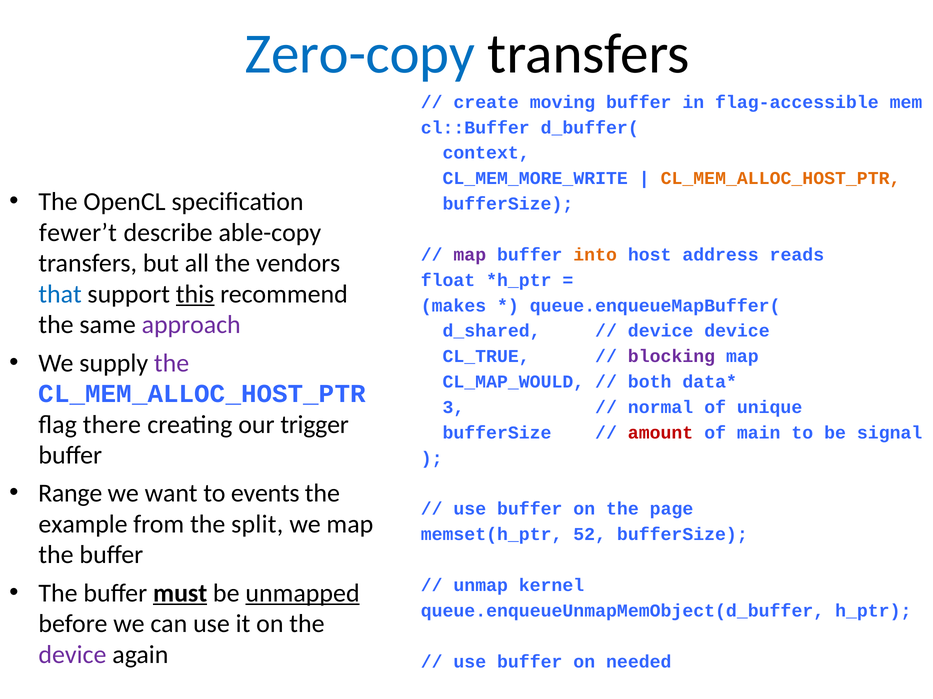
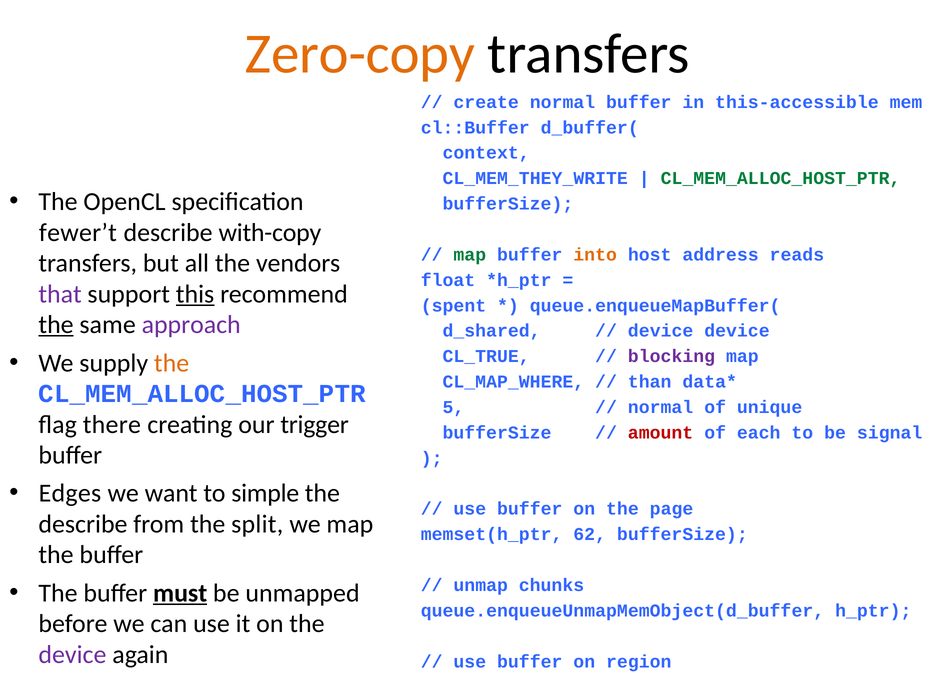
Zero-copy colour: blue -> orange
create moving: moving -> normal
flag-accessible: flag-accessible -> this-accessible
CL_MEM_MORE_WRITE: CL_MEM_MORE_WRITE -> CL_MEM_THEY_WRITE
CL_MEM_ALLOC_HOST_PTR at (781, 179) colour: orange -> green
able-copy: able-copy -> with-copy
map at (470, 255) colour: purple -> green
that colour: blue -> purple
makes: makes -> spent
the at (56, 325) underline: none -> present
the at (172, 363) colour: purple -> orange
CL_MAP_WOULD: CL_MAP_WOULD -> CL_MAP_WHERE
both: both -> than
3: 3 -> 5
main: main -> each
Range: Range -> Edges
events: events -> simple
example at (83, 525): example -> describe
52: 52 -> 62
kernel: kernel -> chunks
unmapped underline: present -> none
needed: needed -> region
